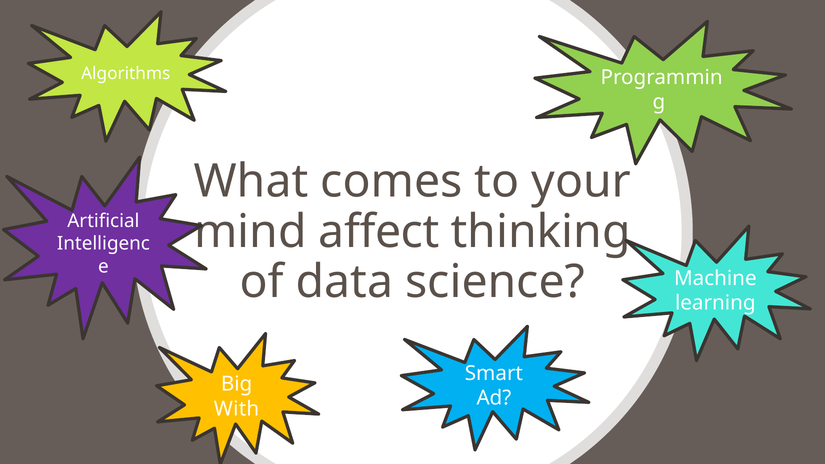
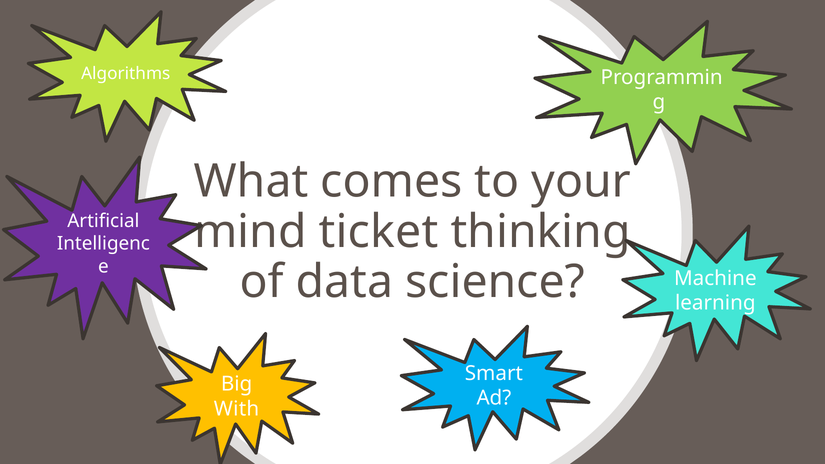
affect: affect -> ticket
